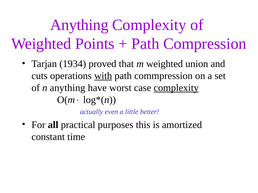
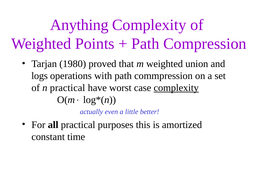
1934: 1934 -> 1980
cuts: cuts -> logs
with underline: present -> none
n anything: anything -> practical
